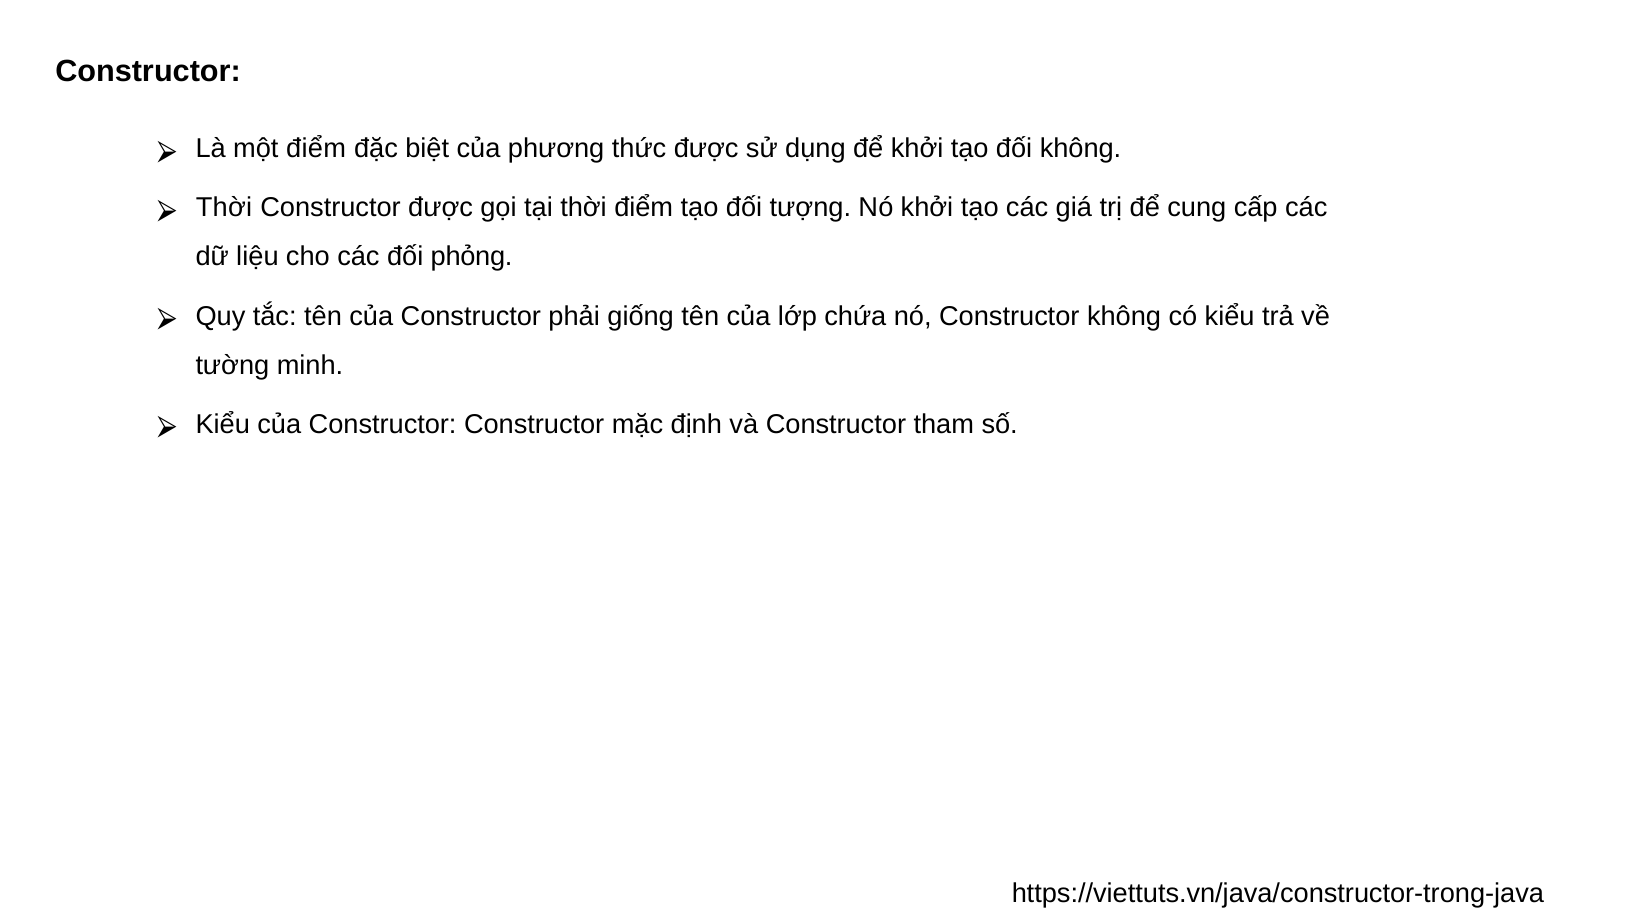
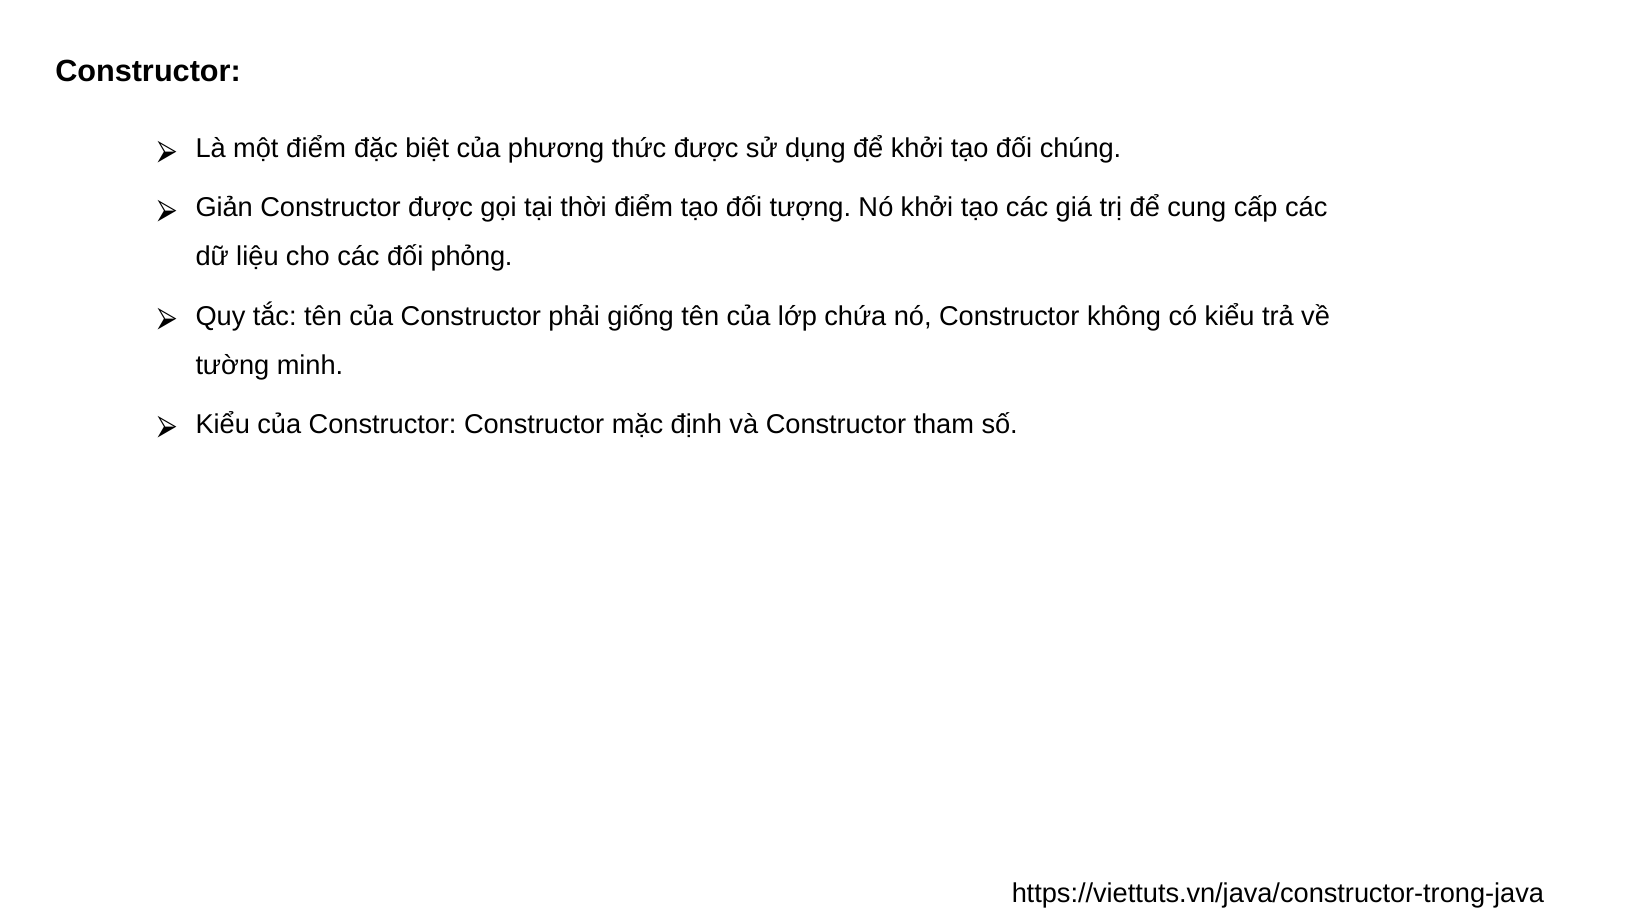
đối không: không -> chúng
Thời at (224, 208): Thời -> Giản
